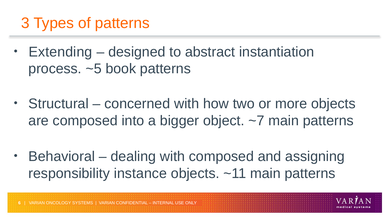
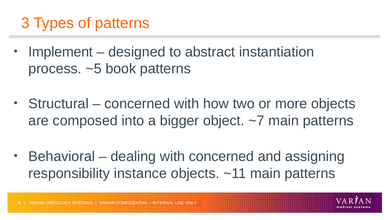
Extending: Extending -> Implement
with composed: composed -> concerned
